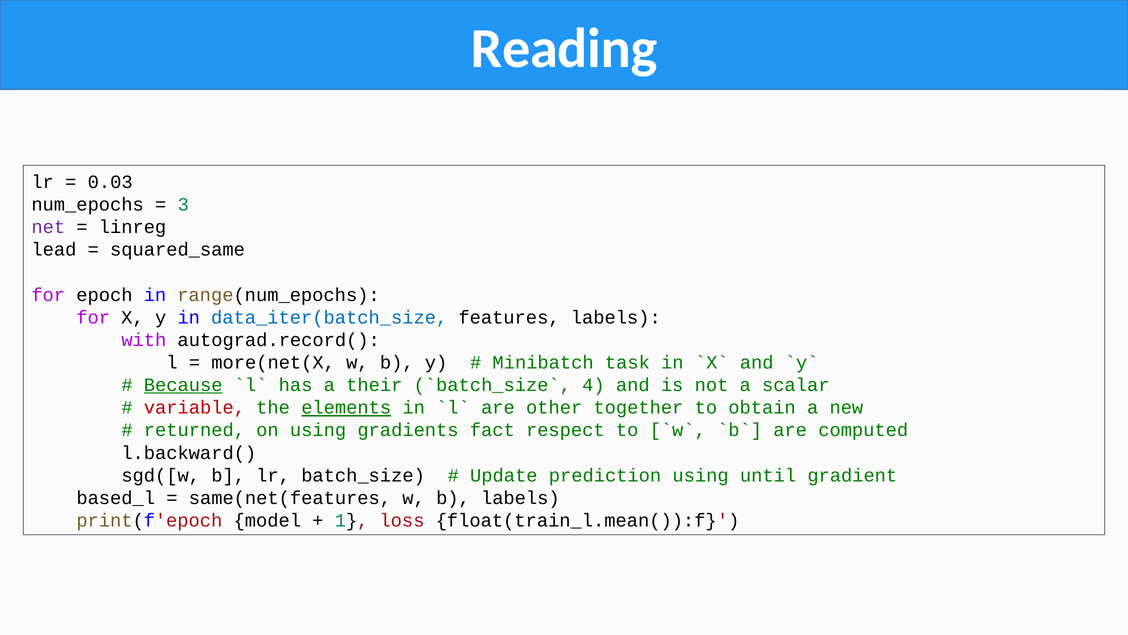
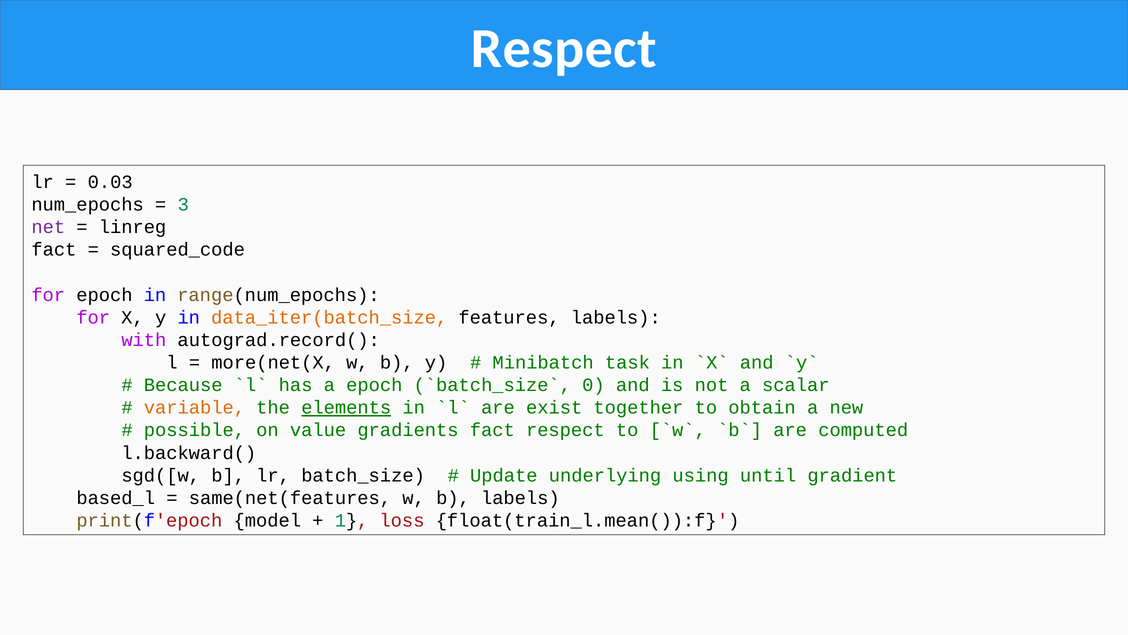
Reading at (564, 49): Reading -> Respect
lead at (54, 249): lead -> fact
squared_same: squared_same -> squared_code
data_iter(batch_size colour: blue -> orange
Because underline: present -> none
a their: their -> epoch
4: 4 -> 0
variable colour: red -> orange
other: other -> exist
returned: returned -> possible
on using: using -> value
prediction: prediction -> underlying
